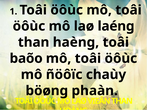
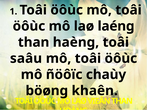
baõo: baõo -> saâu
phaàn: phaàn -> khaên
